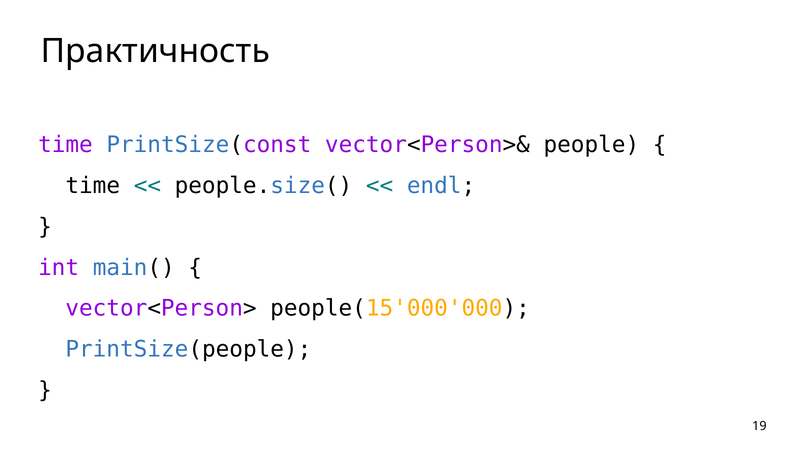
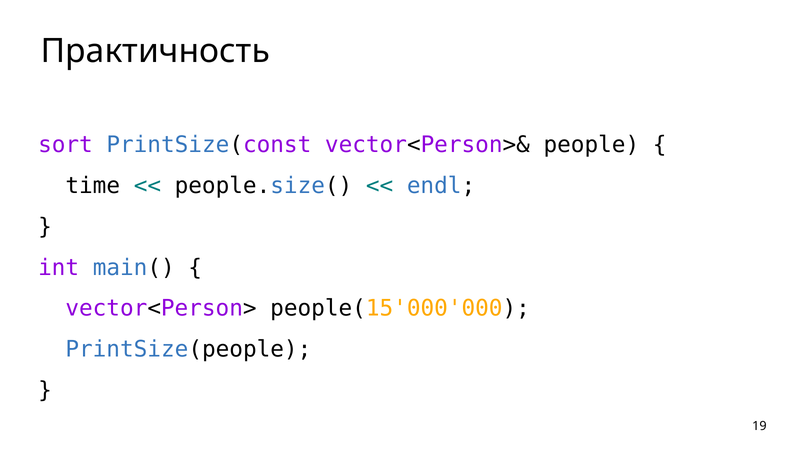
time at (65, 145): time -> sort
